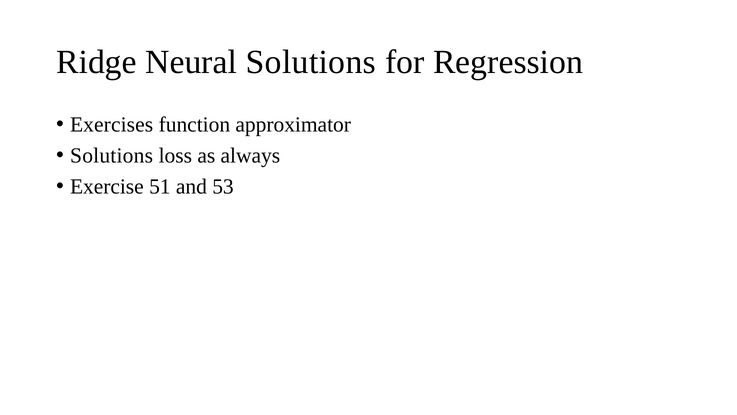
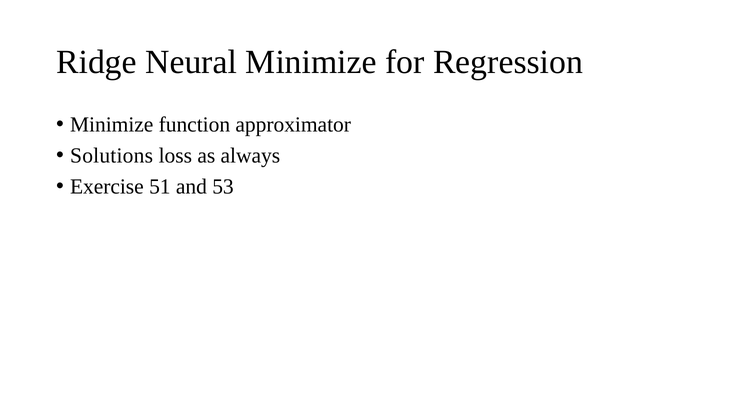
Neural Solutions: Solutions -> Minimize
Exercises at (112, 125): Exercises -> Minimize
